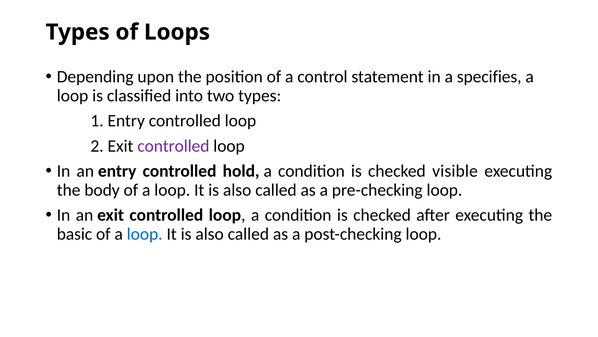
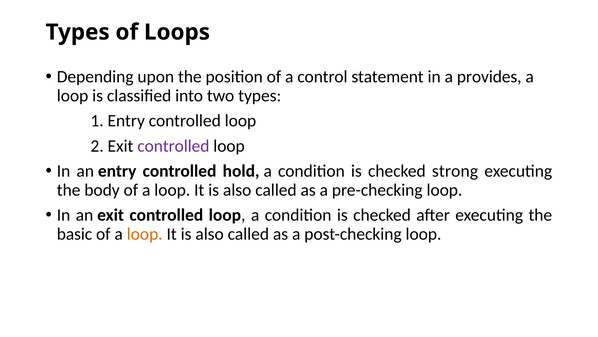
specifies: specifies -> provides
visible: visible -> strong
loop at (145, 234) colour: blue -> orange
